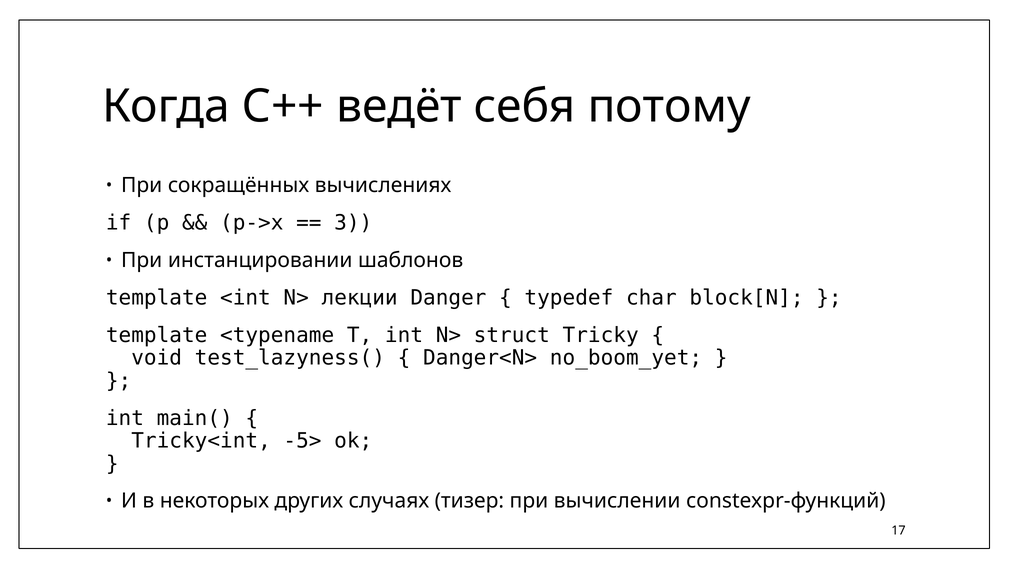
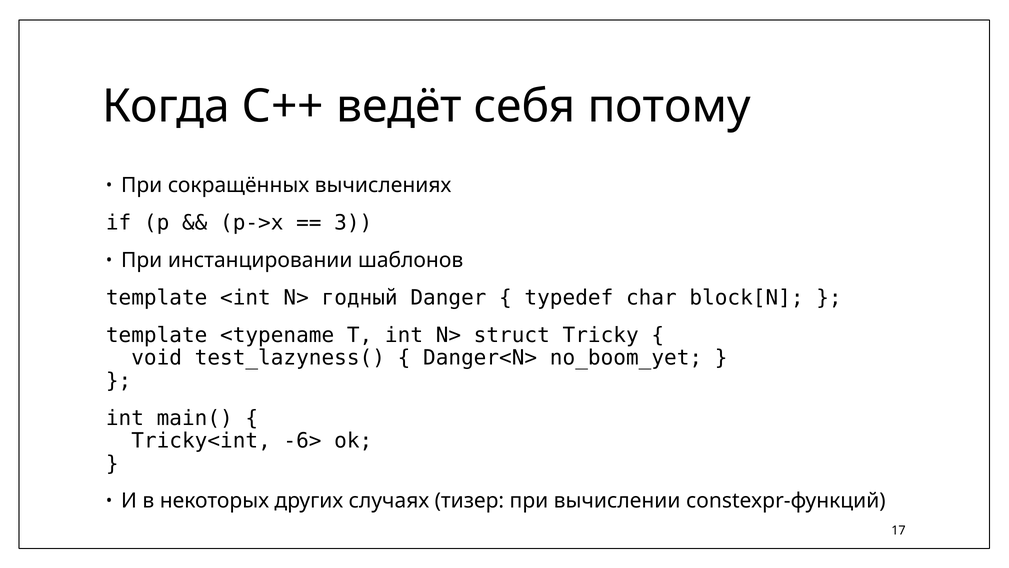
лекции: лекции -> годный
-5>: -5> -> -6>
